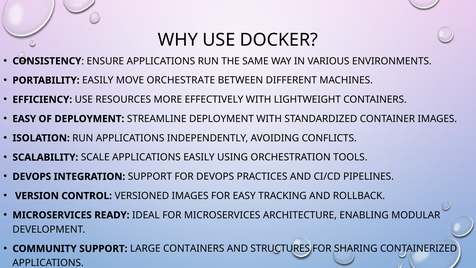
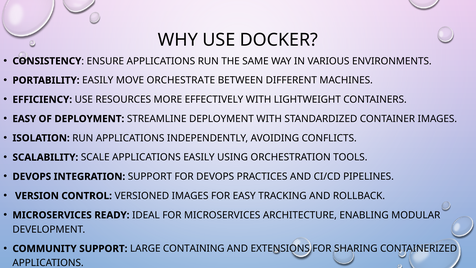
LARGE CONTAINERS: CONTAINERS -> CONTAINING
STRUCTURES: STRUCTURES -> EXTENSIONS
